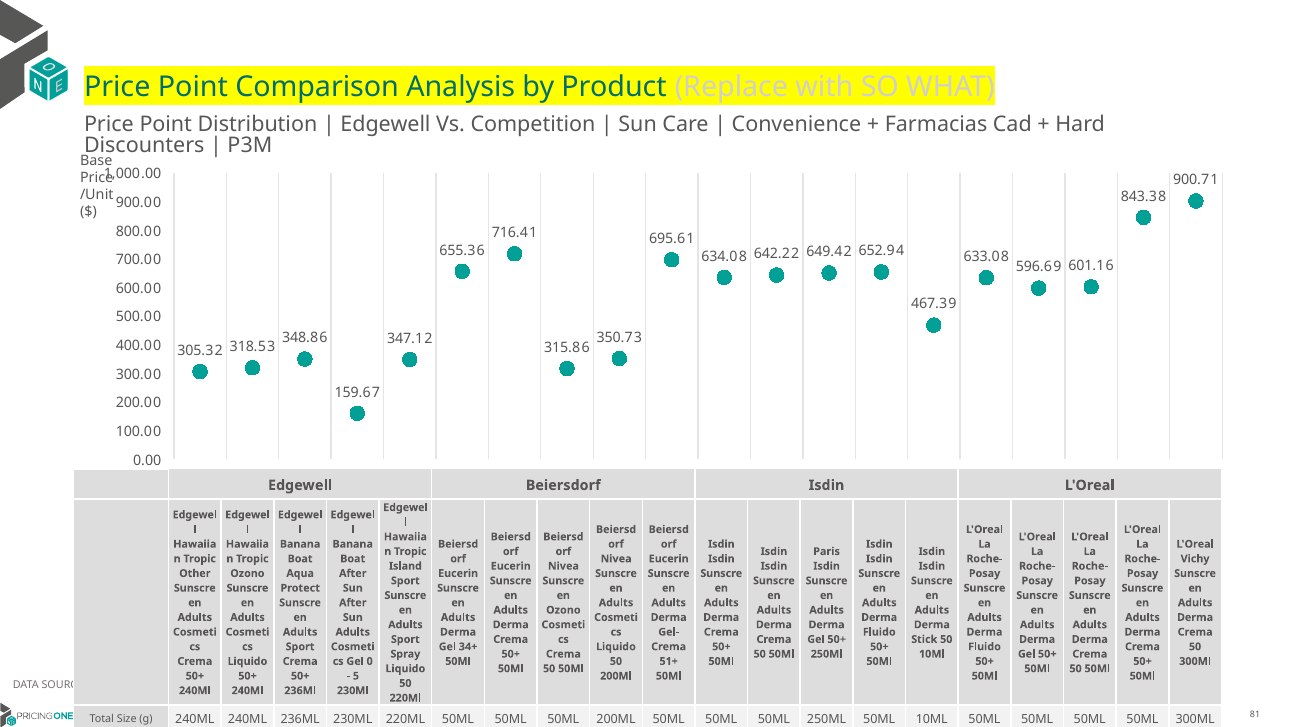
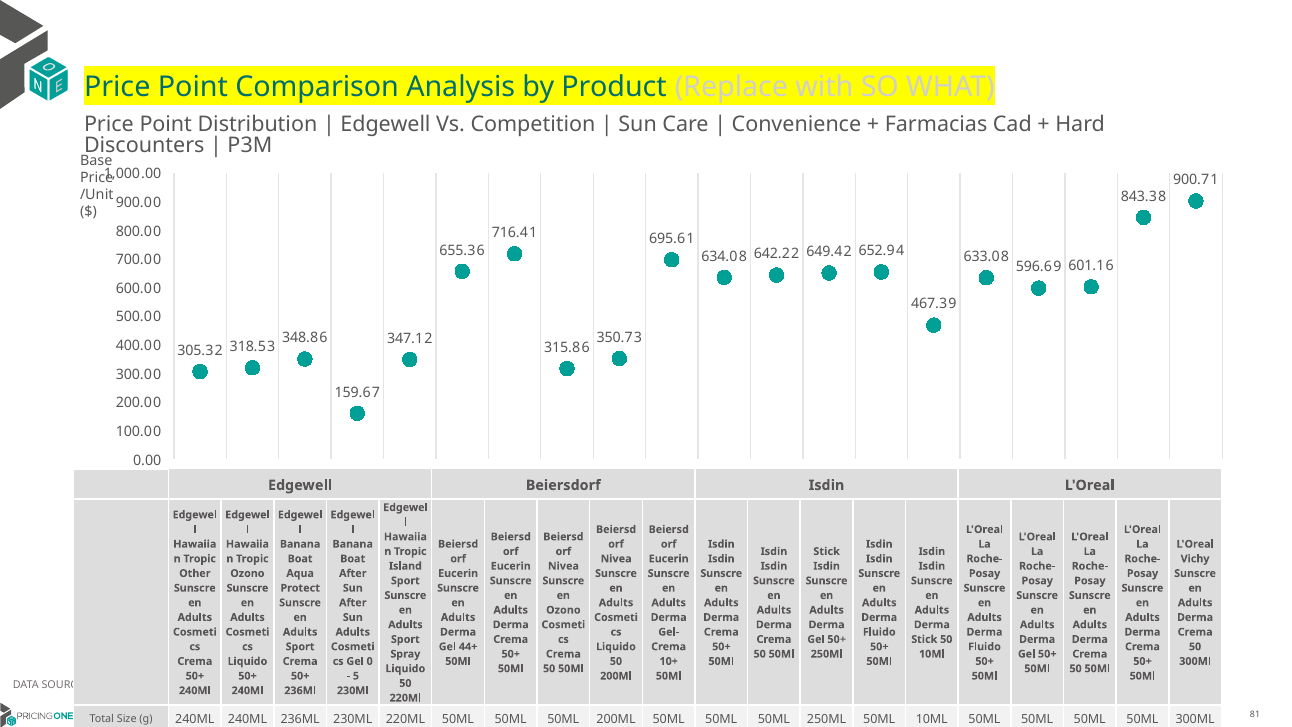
Paris at (827, 551): Paris -> Stick
34+: 34+ -> 44+
51+: 51+ -> 10+
